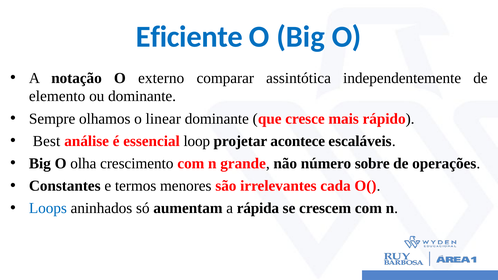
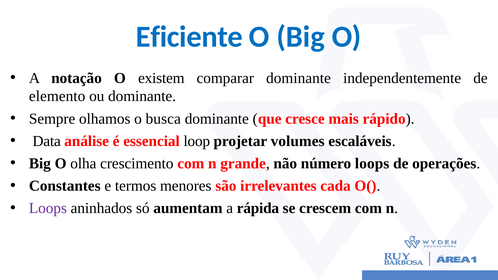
externo: externo -> existem
comparar assintótica: assintótica -> dominante
linear: linear -> busca
Best: Best -> Data
acontece: acontece -> volumes
número sobre: sobre -> loops
Loops at (48, 208) colour: blue -> purple
